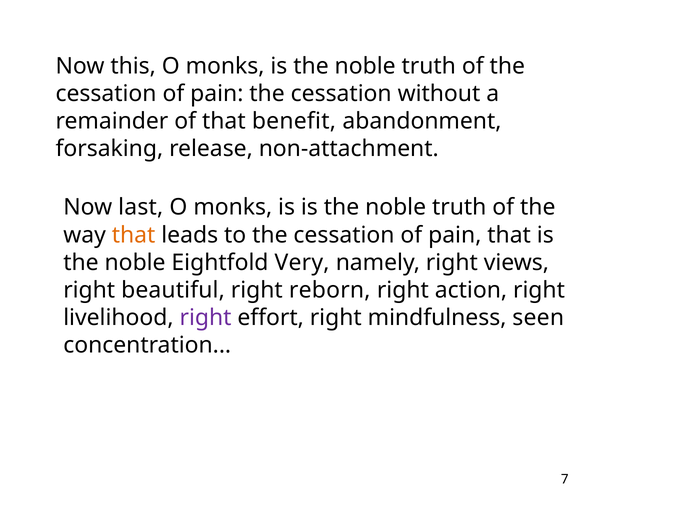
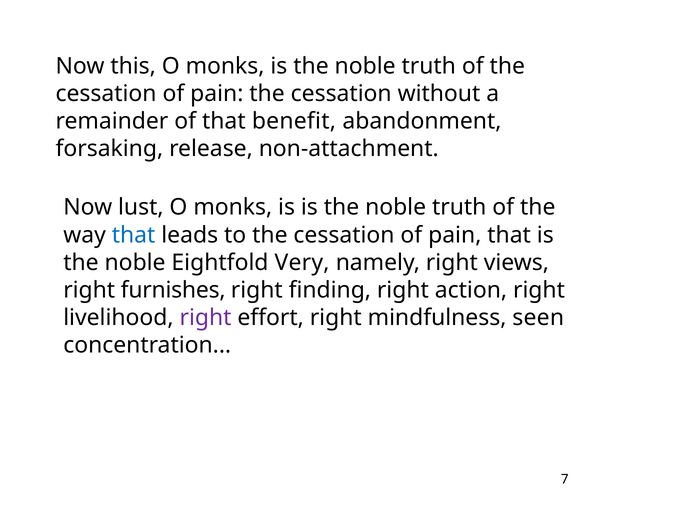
last: last -> lust
that at (134, 235) colour: orange -> blue
beautiful: beautiful -> furnishes
reborn: reborn -> finding
